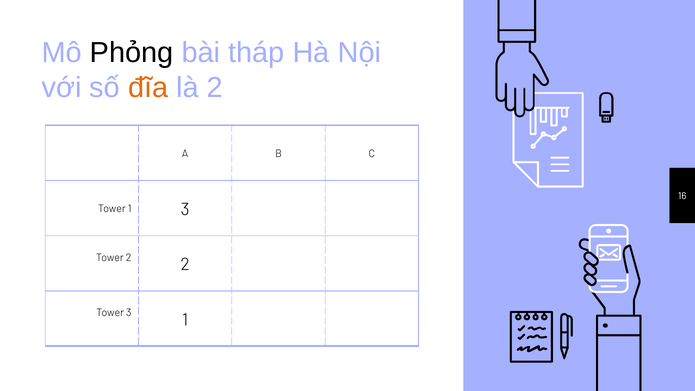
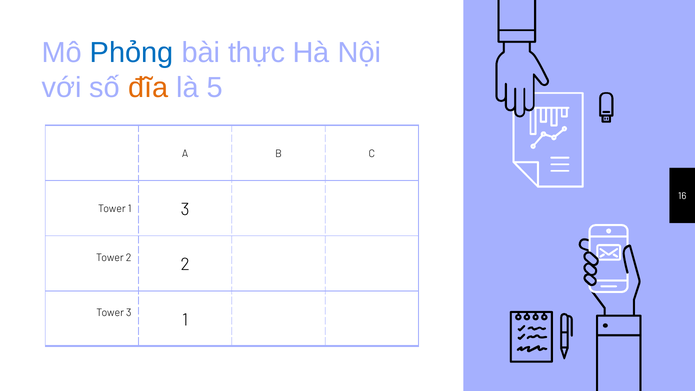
Phỏng colour: black -> blue
tháp: tháp -> thực
là 2: 2 -> 5
